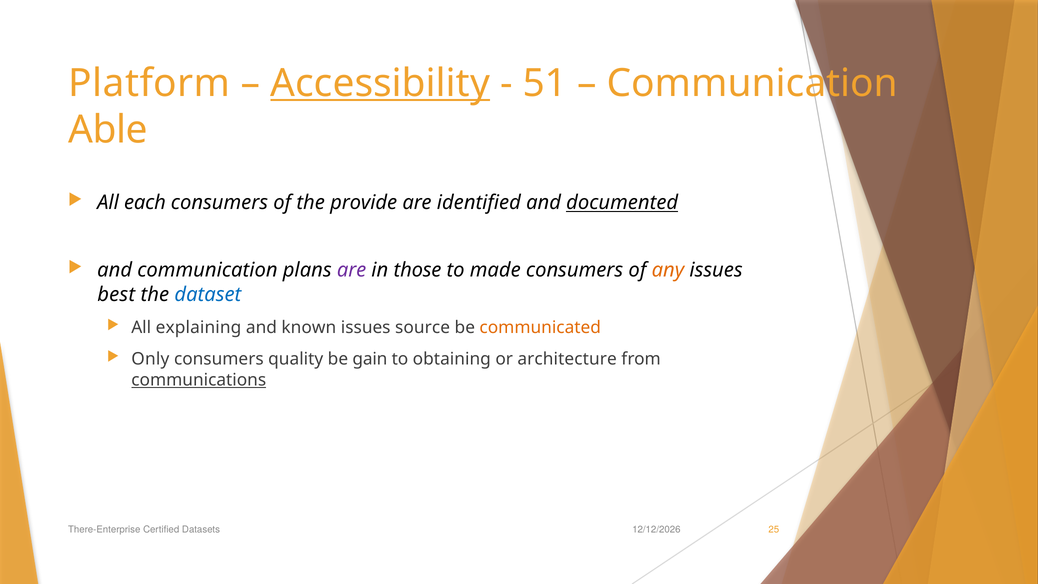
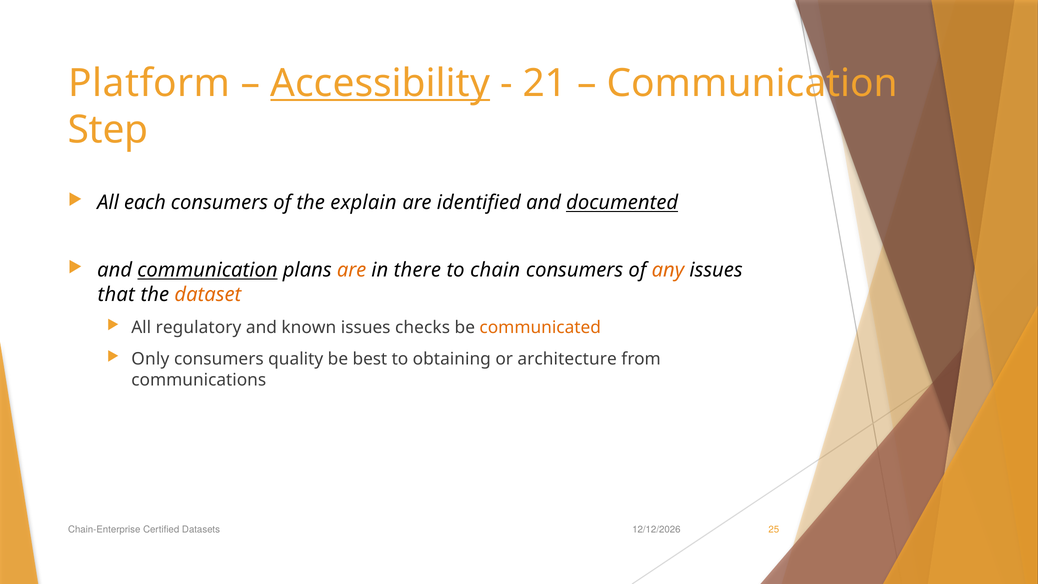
51: 51 -> 21
Able: Able -> Step
provide: provide -> explain
communication at (207, 270) underline: none -> present
are at (352, 270) colour: purple -> orange
those: those -> there
made: made -> chain
best: best -> that
dataset colour: blue -> orange
explaining: explaining -> regulatory
source: source -> checks
gain: gain -> best
communications underline: present -> none
There-Enterprise: There-Enterprise -> Chain-Enterprise
